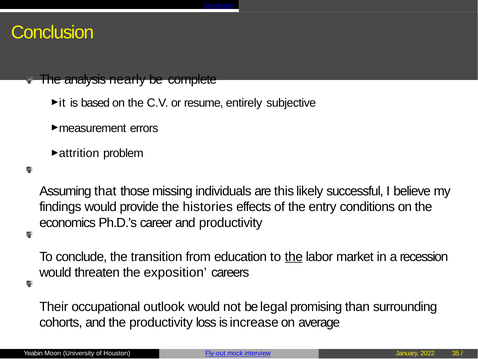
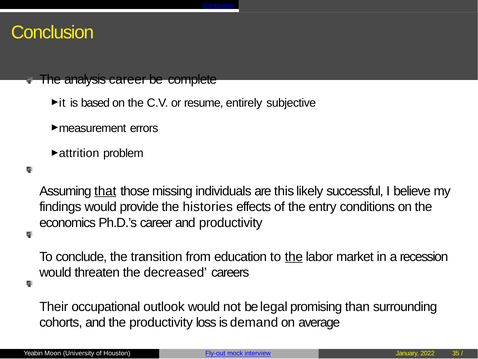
analysis nearly: nearly -> career
that underline: none -> present
exposition: exposition -> decreased
increase: increase -> demand
